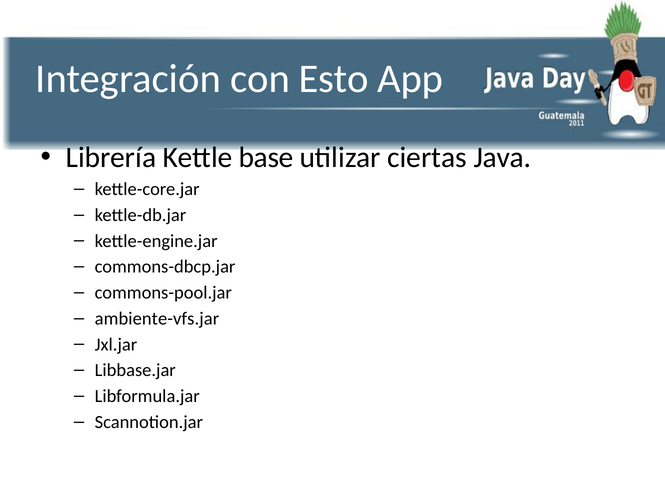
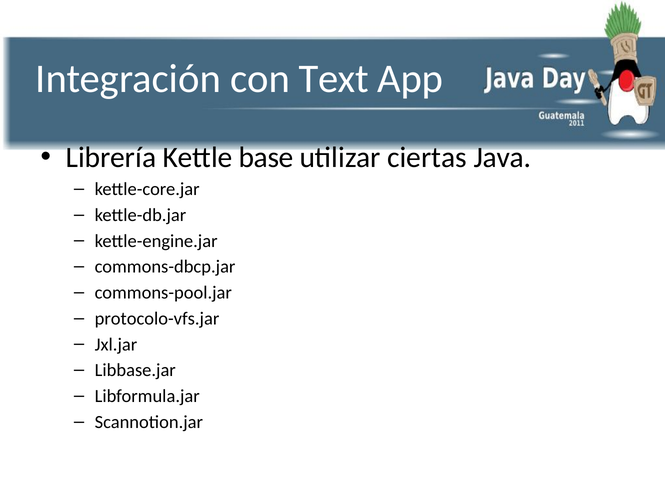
Esto: Esto -> Text
ambiente-vfs.jar: ambiente-vfs.jar -> protocolo-vfs.jar
